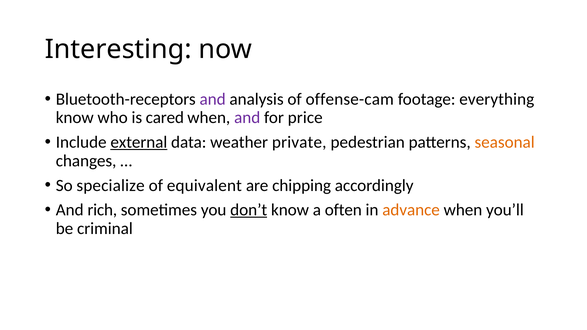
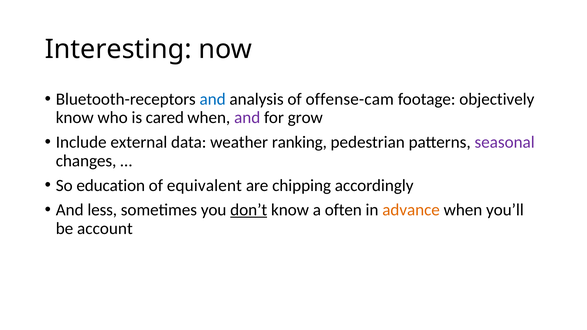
and at (213, 99) colour: purple -> blue
everything: everything -> objectively
price: price -> grow
external underline: present -> none
private: private -> ranking
seasonal colour: orange -> purple
specialize: specialize -> education
rich: rich -> less
criminal: criminal -> account
